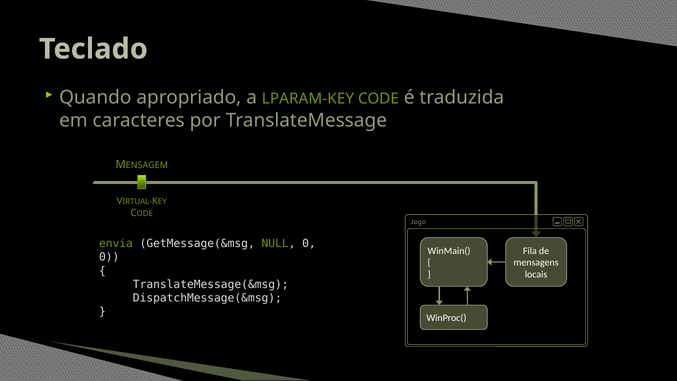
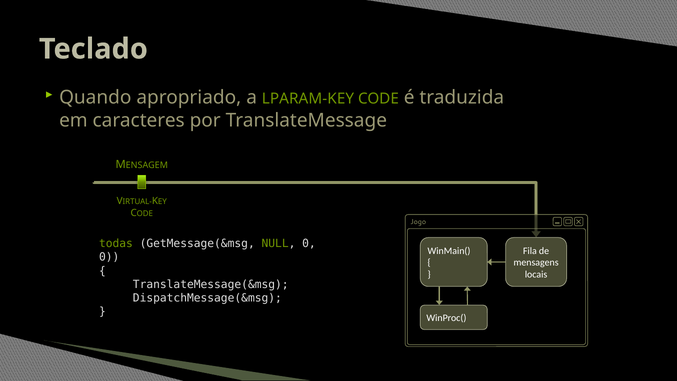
envia: envia -> todas
